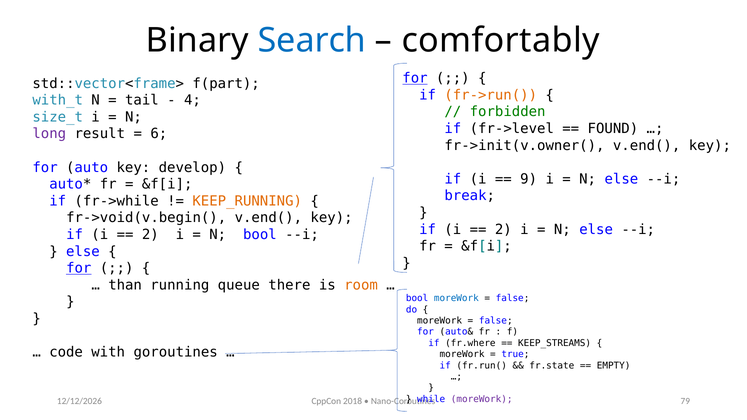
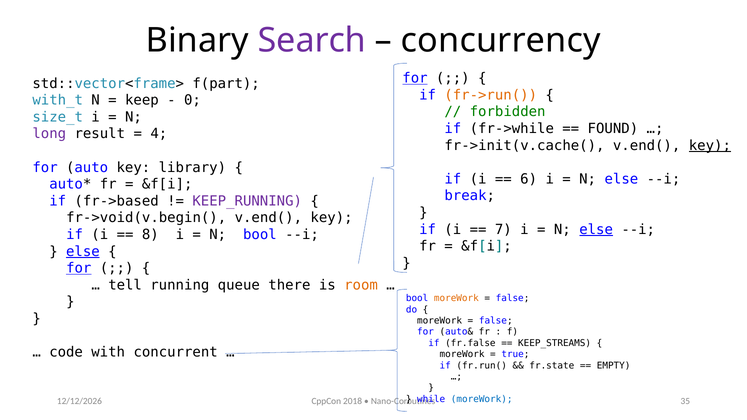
Search colour: blue -> purple
comfortably: comfortably -> concurrency
tail: tail -> keep
4: 4 -> 0
fr->level: fr->level -> fr->while
6: 6 -> 4
fr->init(v.owner(: fr->init(v.owner( -> fr->init(v.cache(
key at (710, 145) underline: none -> present
develop: develop -> library
9: 9 -> 6
fr->while: fr->while -> fr->based
KEEP_RUNNING colour: orange -> purple
2 at (503, 230): 2 -> 7
else at (596, 230) underline: none -> present
2 at (150, 235): 2 -> 8
else at (83, 252) underline: none -> present
than: than -> tell
moreWork at (456, 298) colour: blue -> orange
fr.where: fr.where -> fr.false
goroutines: goroutines -> concurrent
moreWork at (482, 399) colour: purple -> blue
79: 79 -> 35
